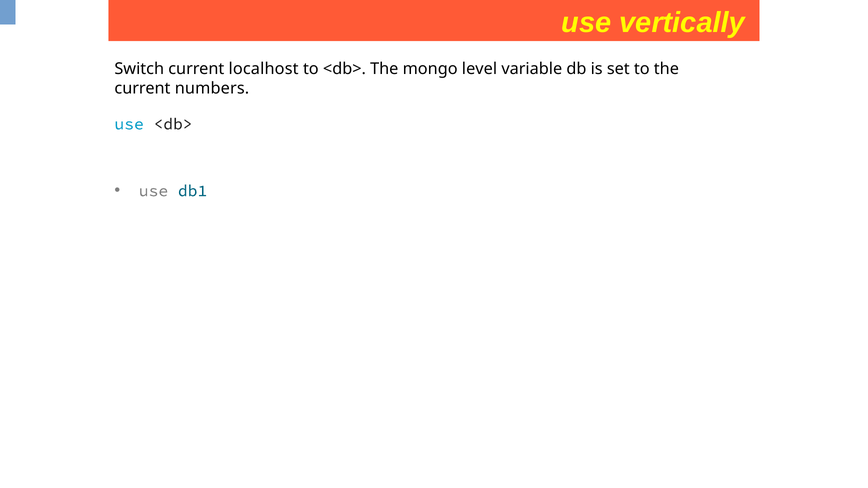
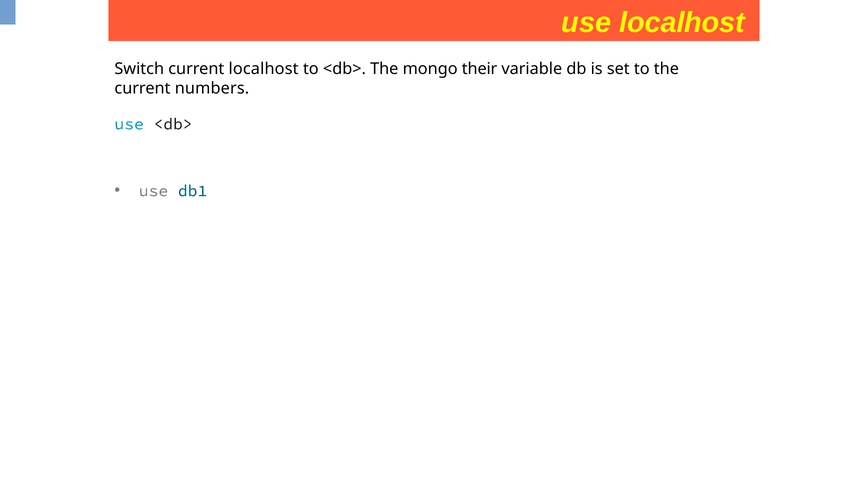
use vertically: vertically -> localhost
level: level -> their
